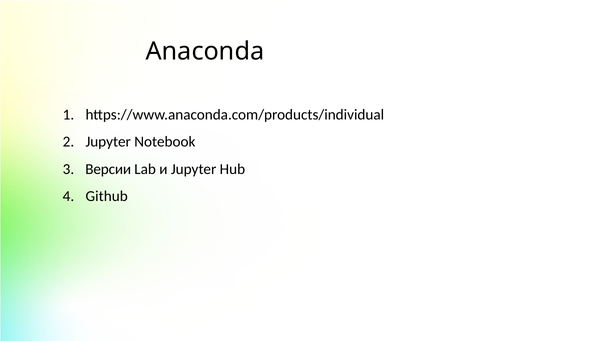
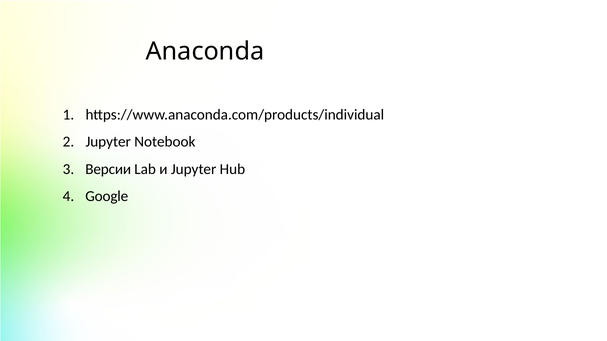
Github: Github -> Google
